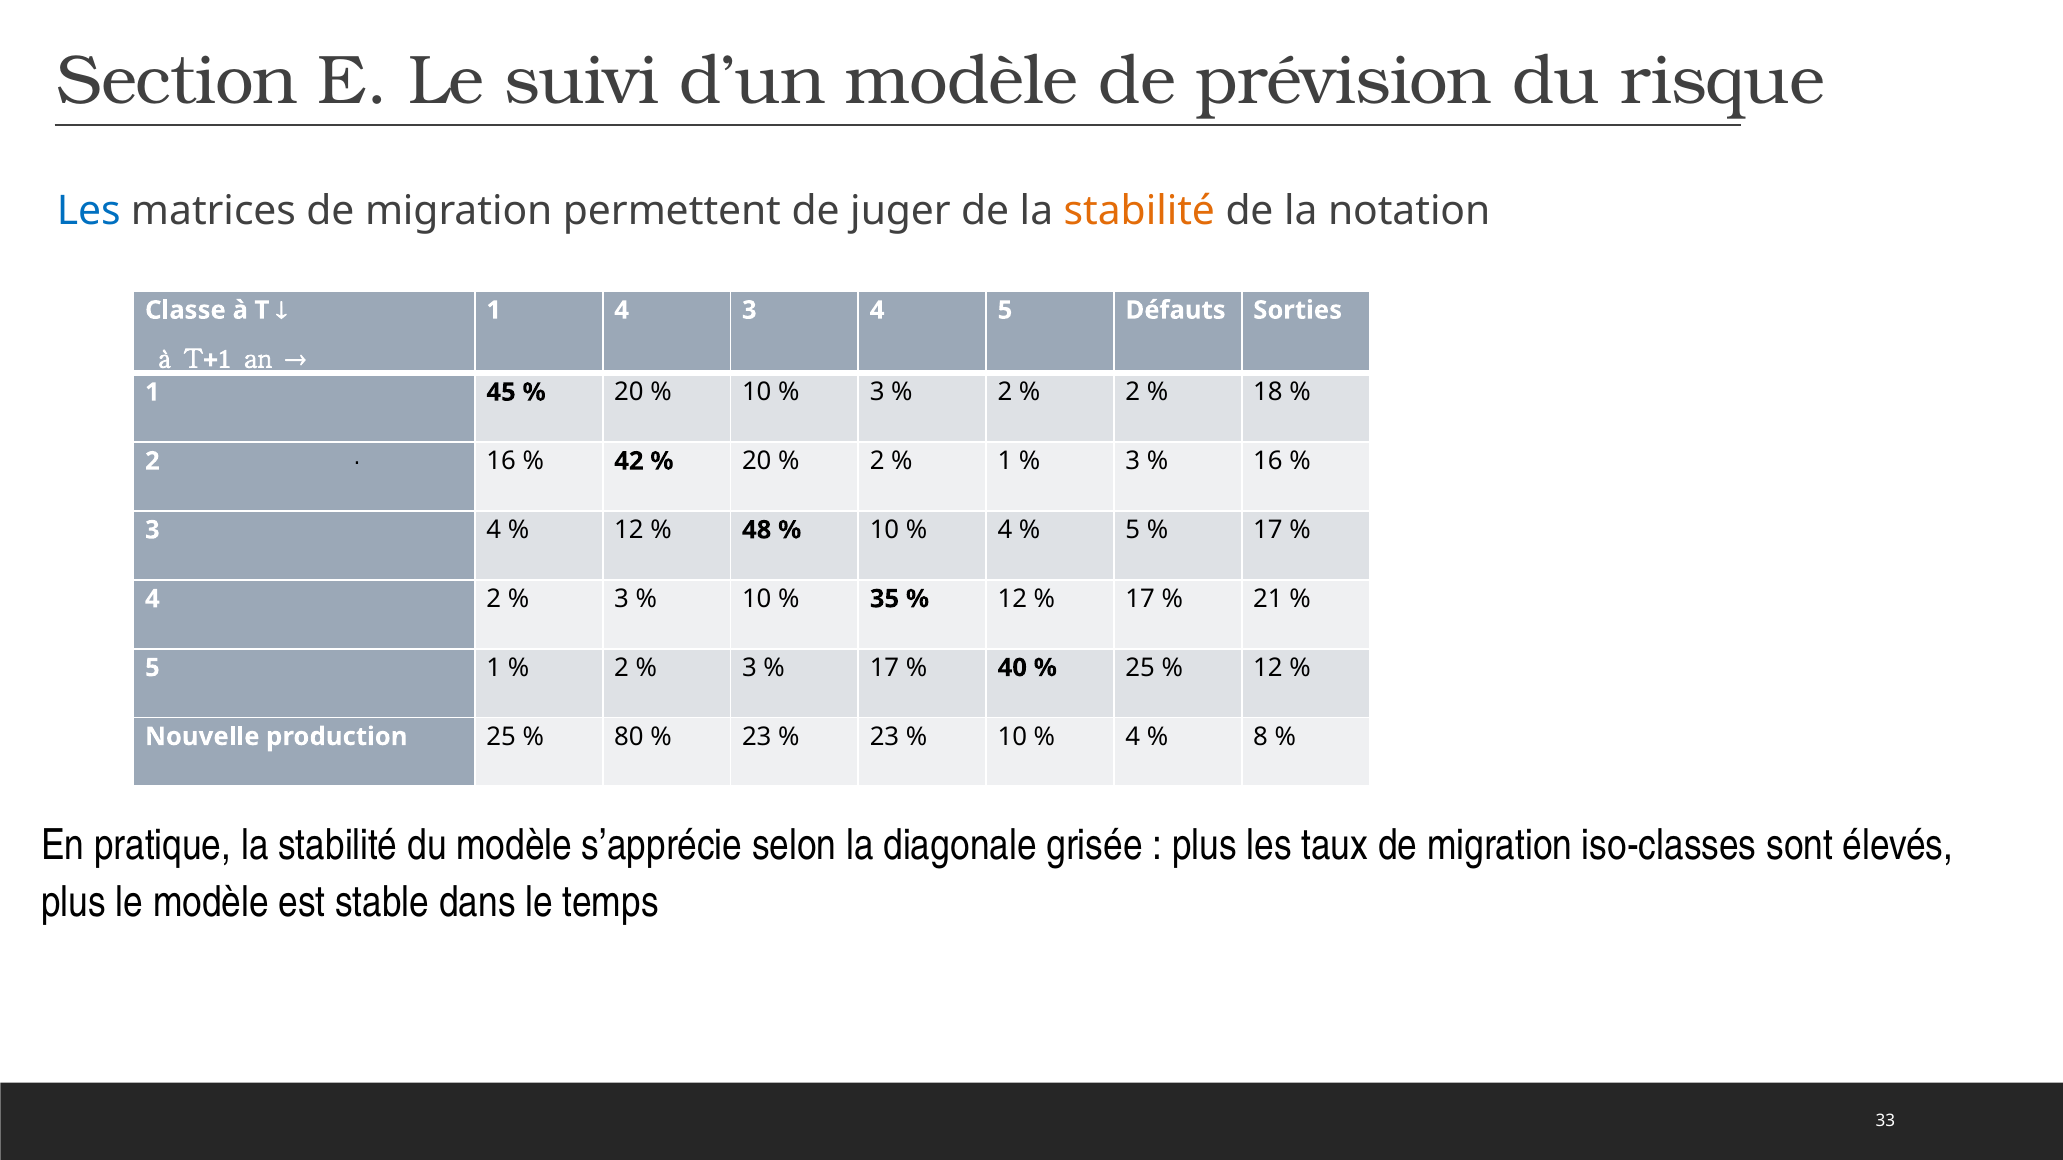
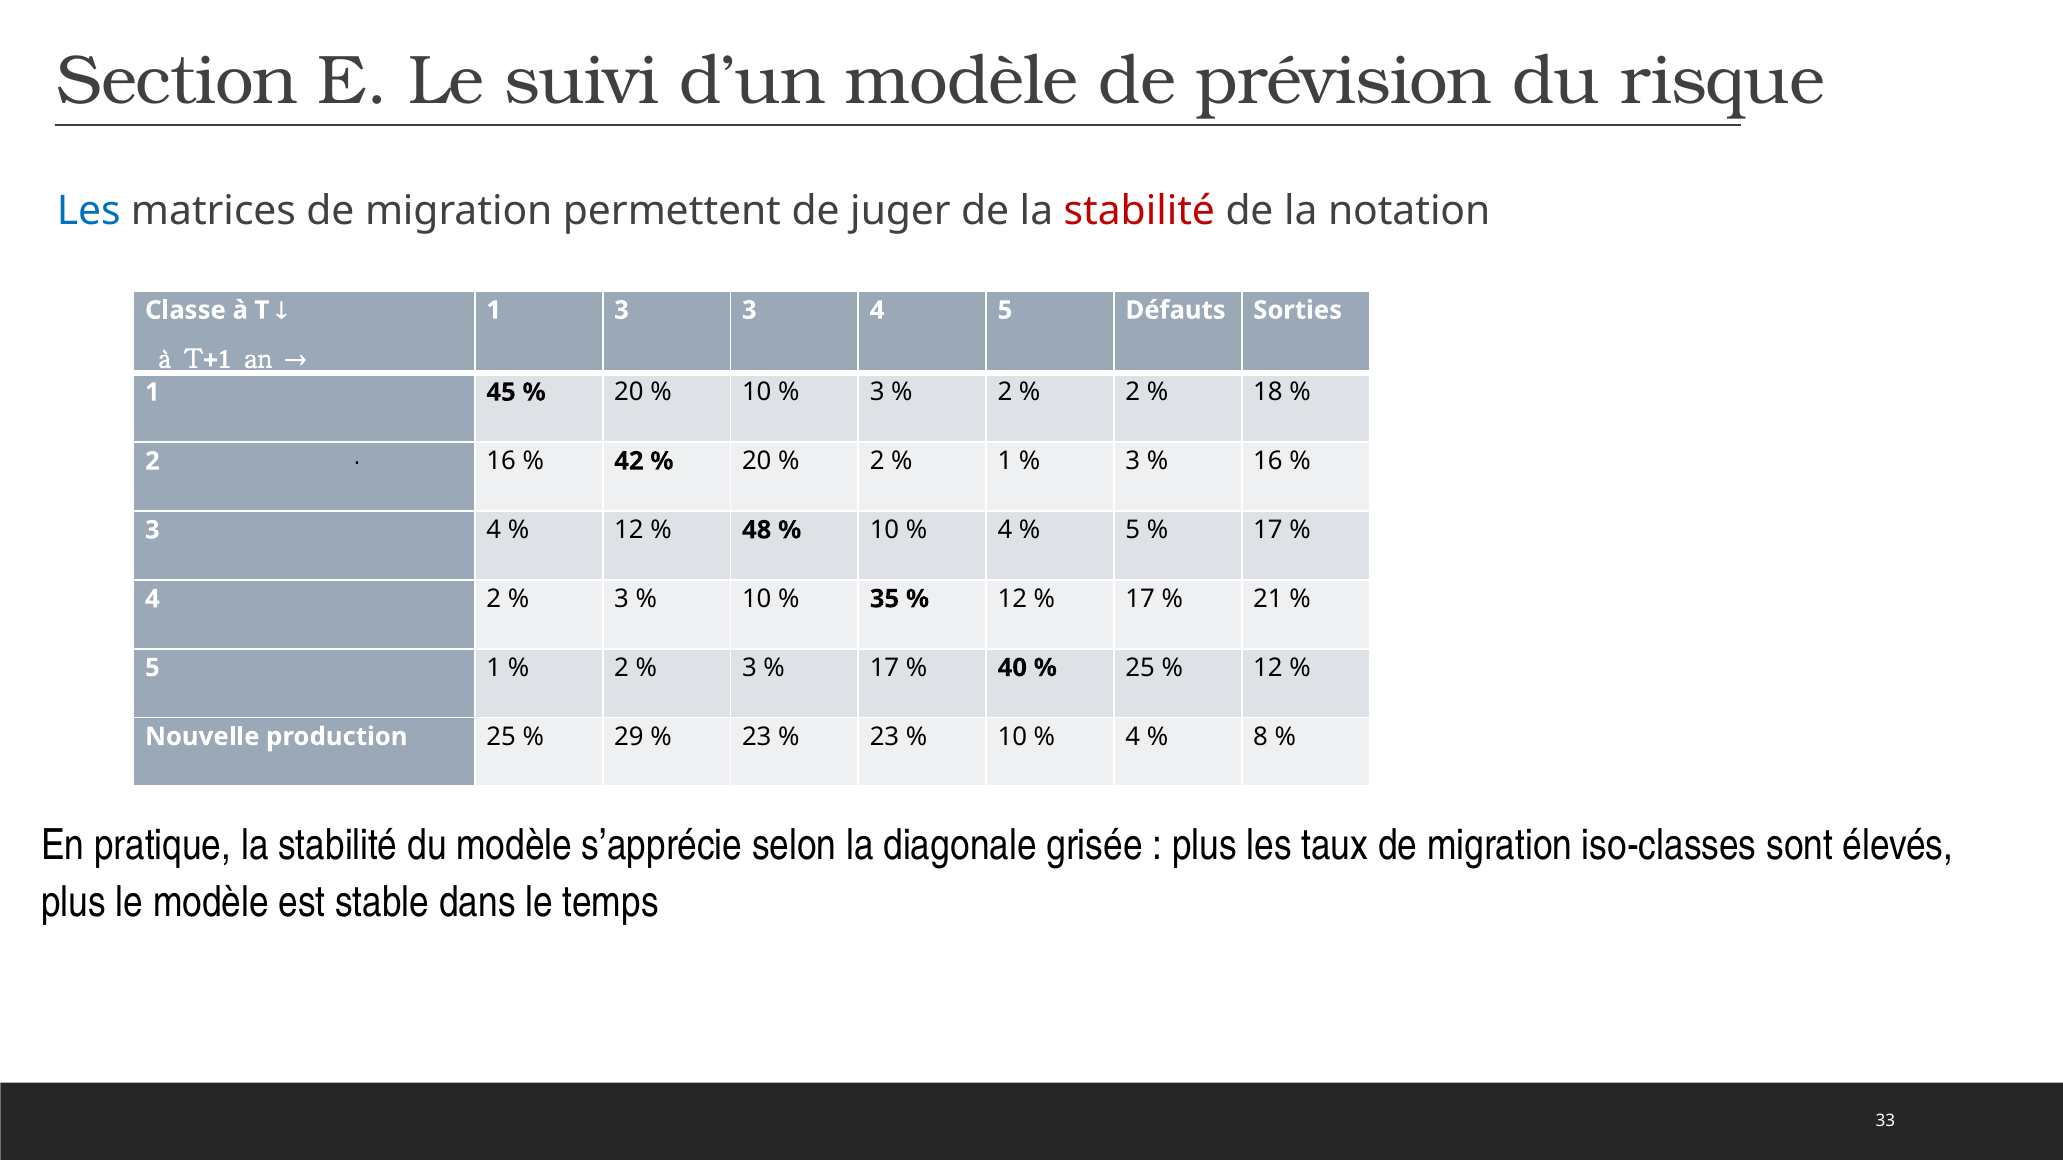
stabilité at (1139, 211) colour: orange -> red
1 4: 4 -> 3
80: 80 -> 29
